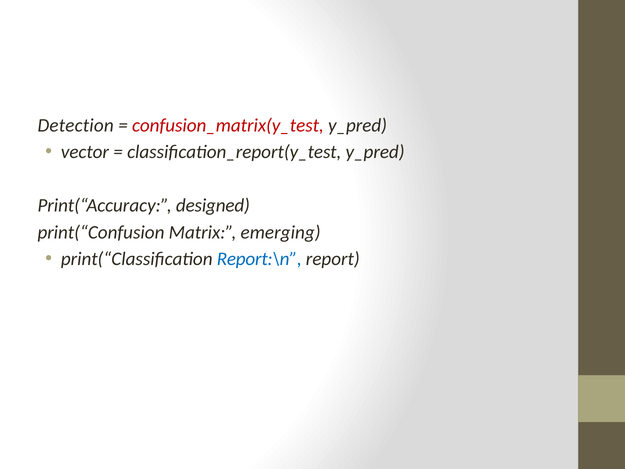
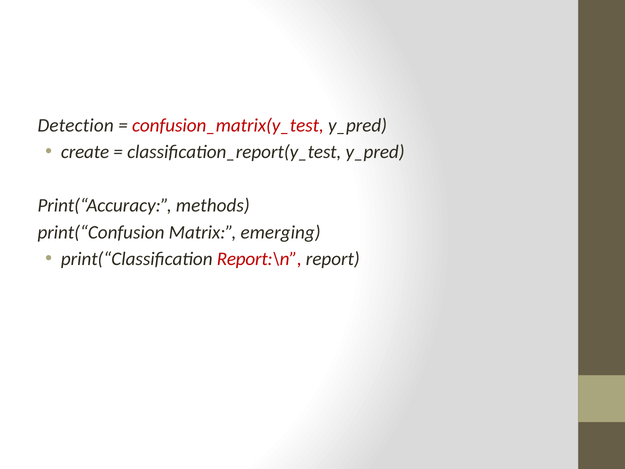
vector: vector -> create
designed: designed -> methods
Report:\n colour: blue -> red
